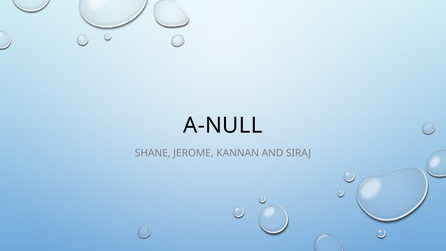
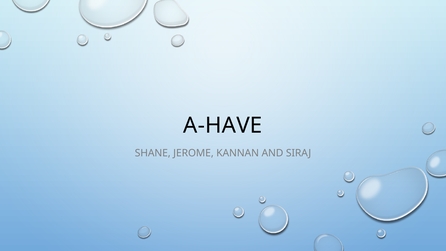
A-NULL: A-NULL -> A-HAVE
